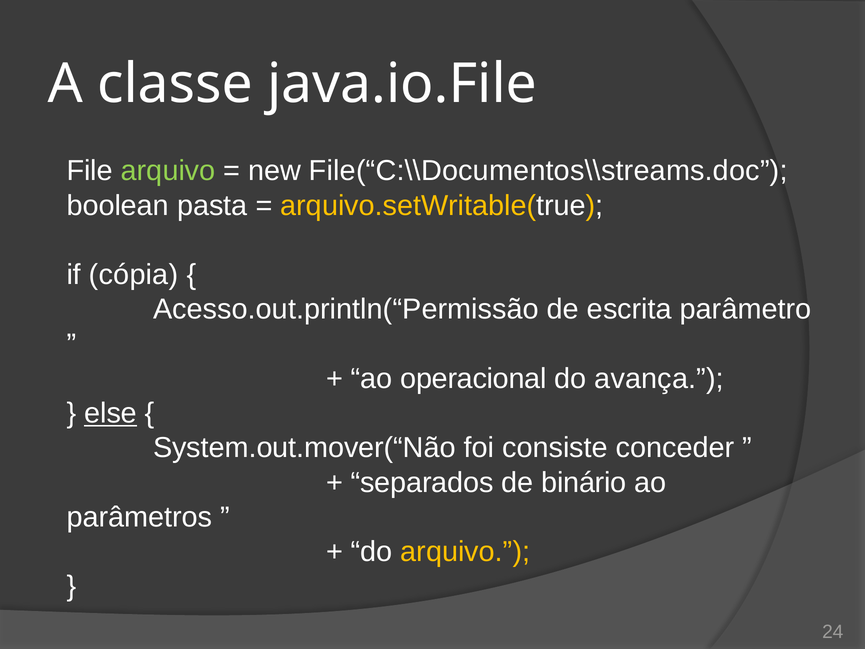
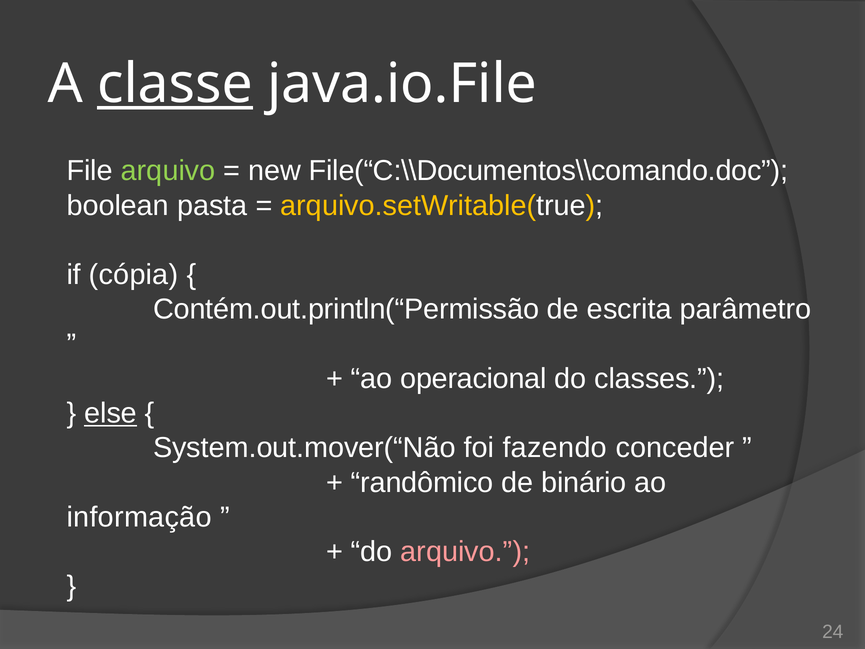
classe underline: none -> present
File(“C:\\Documentos\\streams.doc: File(“C:\\Documentos\\streams.doc -> File(“C:\\Documentos\\comando.doc
Acesso.out.println(“Permissão: Acesso.out.println(“Permissão -> Contém.out.println(“Permissão
avança: avança -> classes
consiste: consiste -> fazendo
separados: separados -> randômico
parâmetros: parâmetros -> informação
arquivo at (465, 552) colour: yellow -> pink
